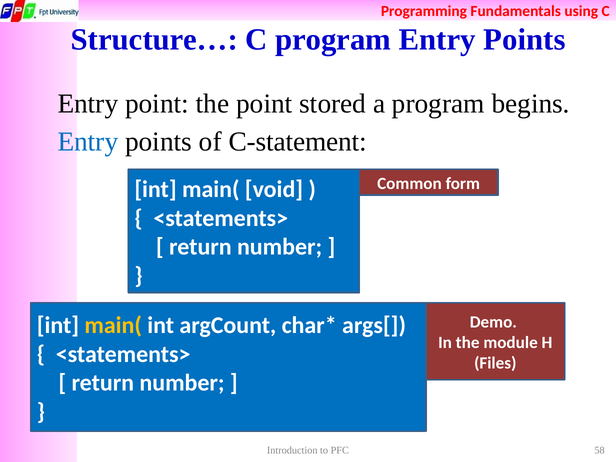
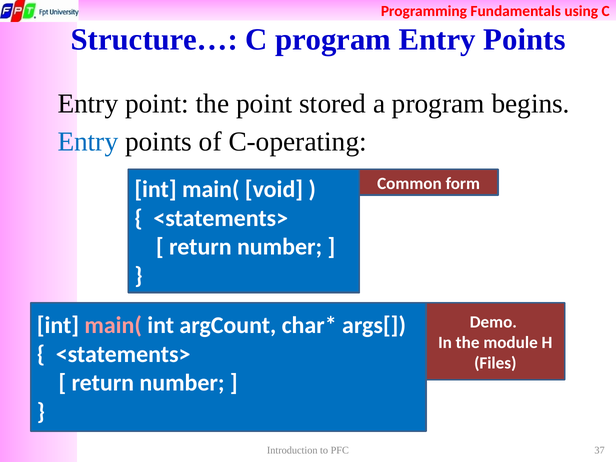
C-statement: C-statement -> C-operating
main( at (113, 326) colour: yellow -> pink
58: 58 -> 37
